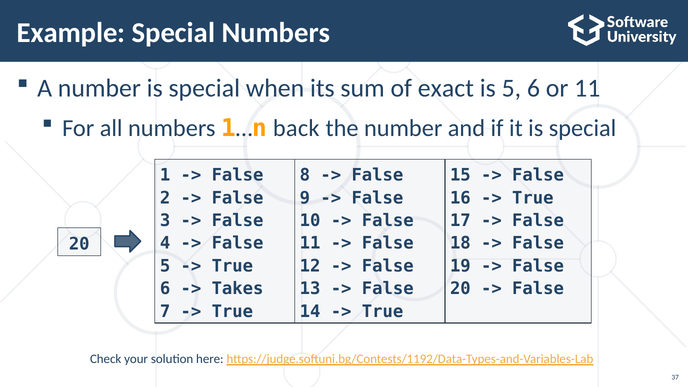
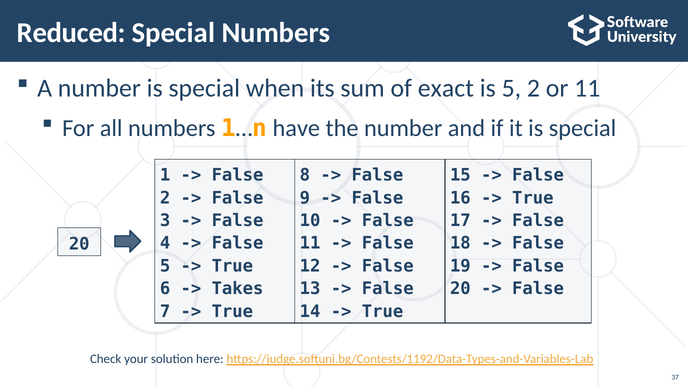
Example: Example -> Reduced
5 6: 6 -> 2
back: back -> have
